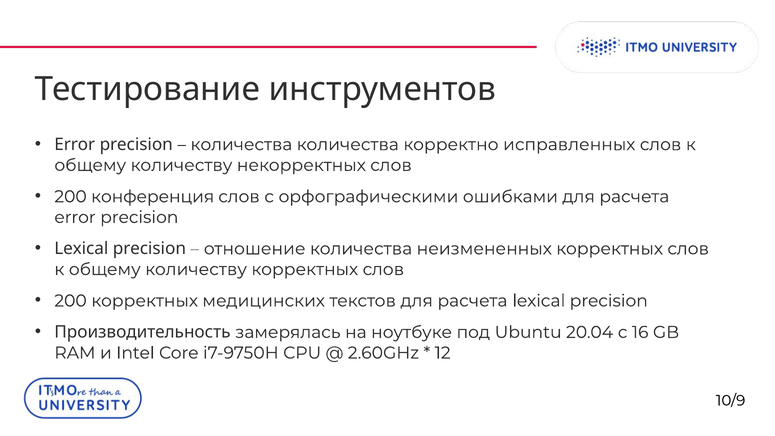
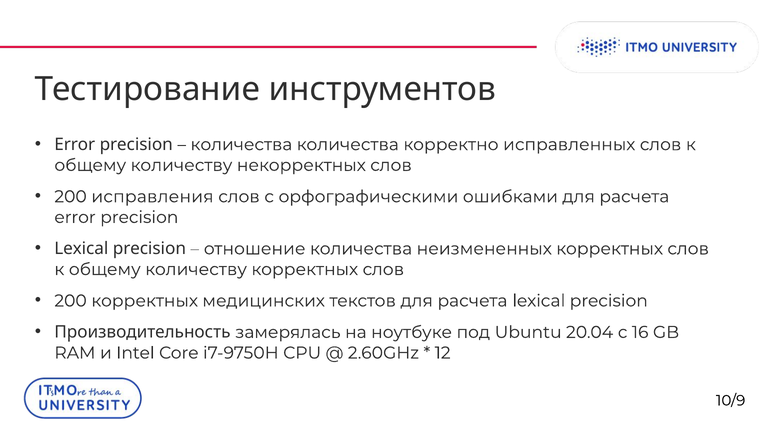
конференция: конференция -> исправления
